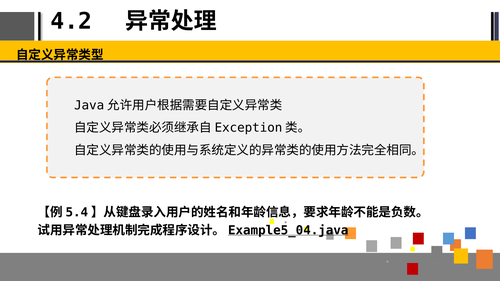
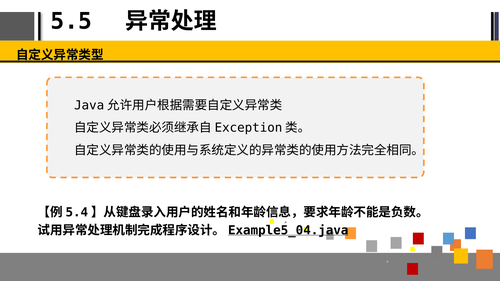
4.2: 4.2 -> 5.5
